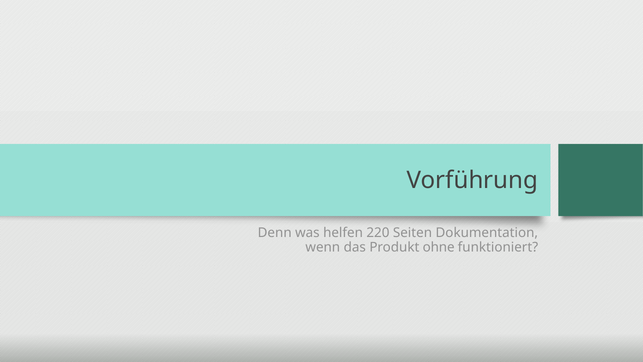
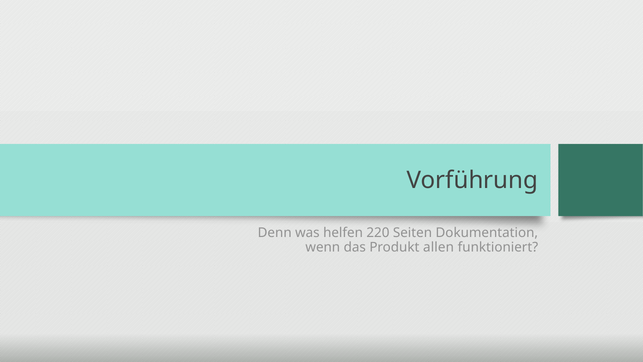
ohne: ohne -> allen
